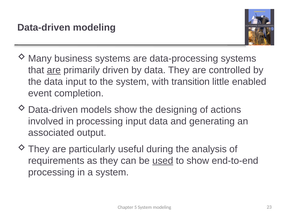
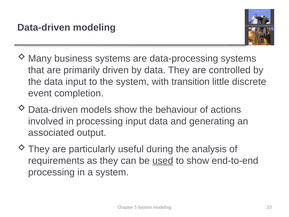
are at (54, 70) underline: present -> none
enabled: enabled -> discrete
designing: designing -> behaviour
